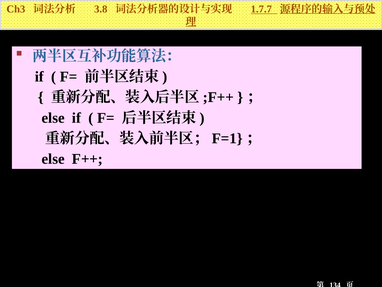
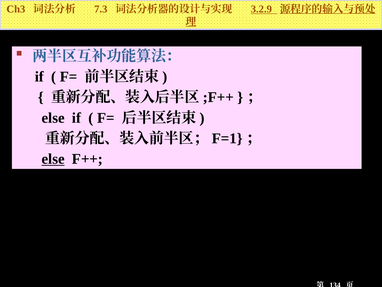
3.8: 3.8 -> 7.3
1.7.7: 1.7.7 -> 3.2.9
else at (53, 159) underline: none -> present
